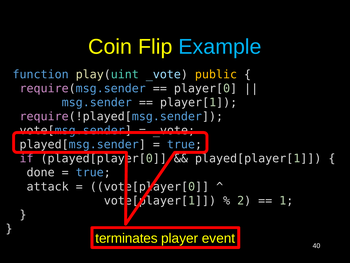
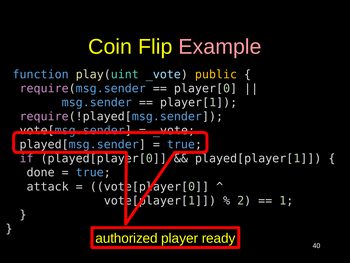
Example colour: light blue -> pink
terminates: terminates -> authorized
event: event -> ready
